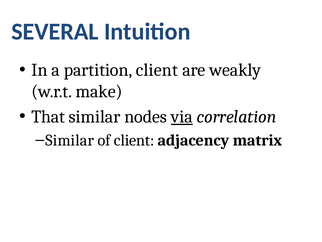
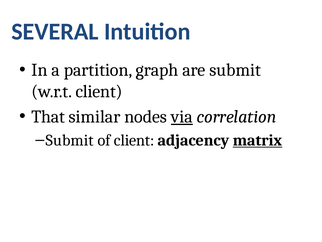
partition client: client -> graph
are weakly: weakly -> submit
w.r.t make: make -> client
Similar at (70, 140): Similar -> Submit
matrix underline: none -> present
